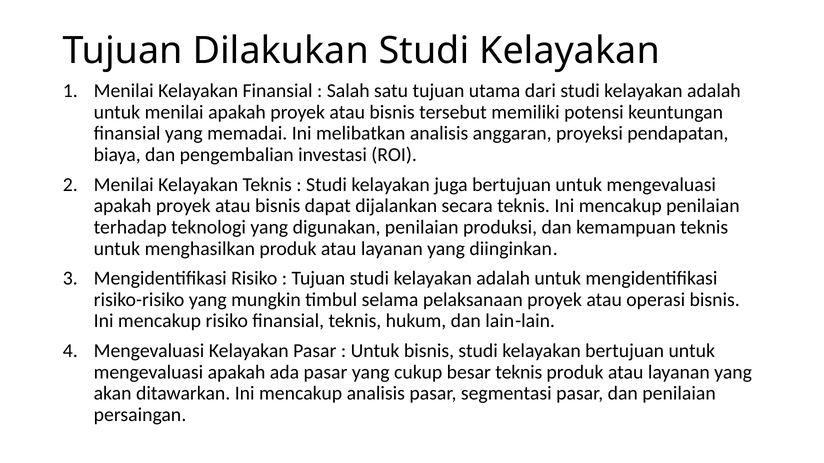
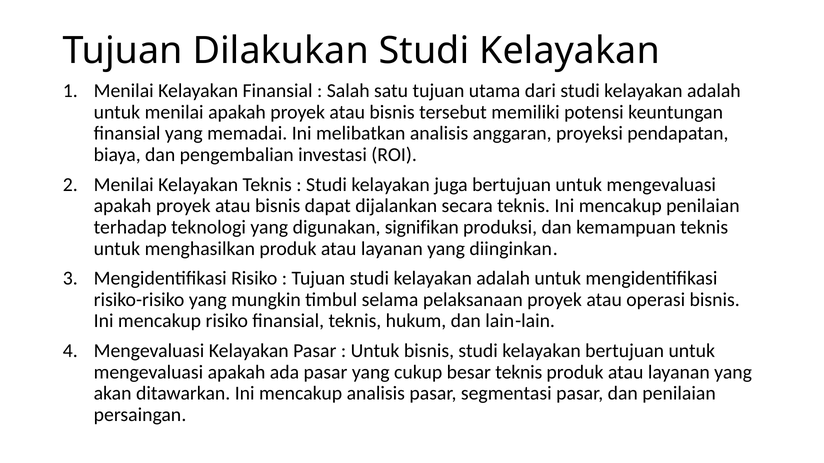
digunakan penilaian: penilaian -> signifikan
